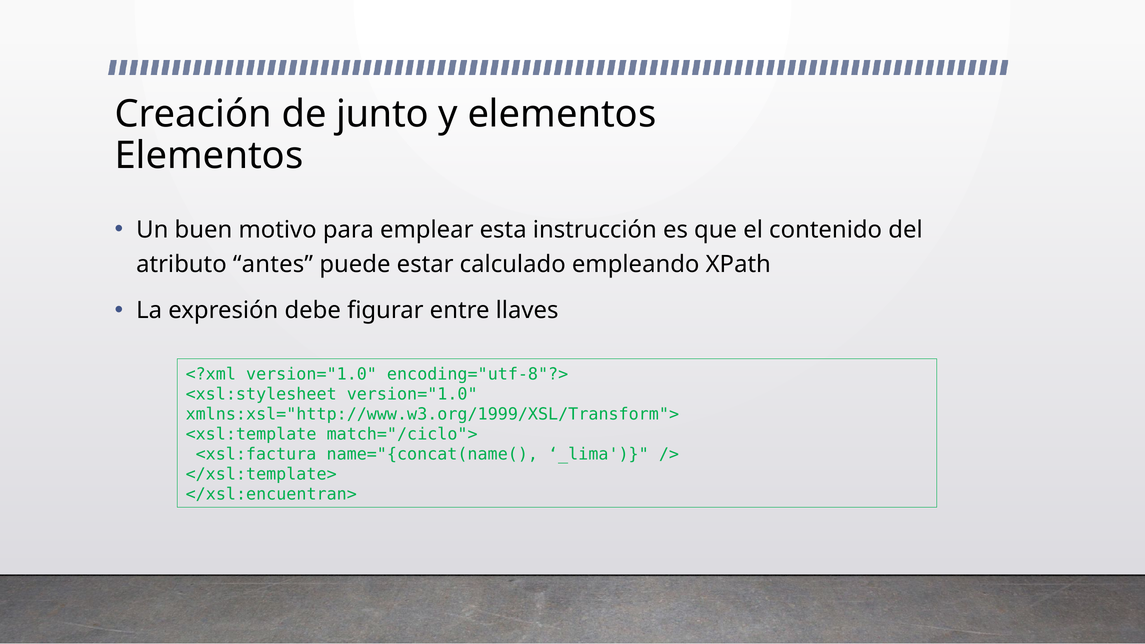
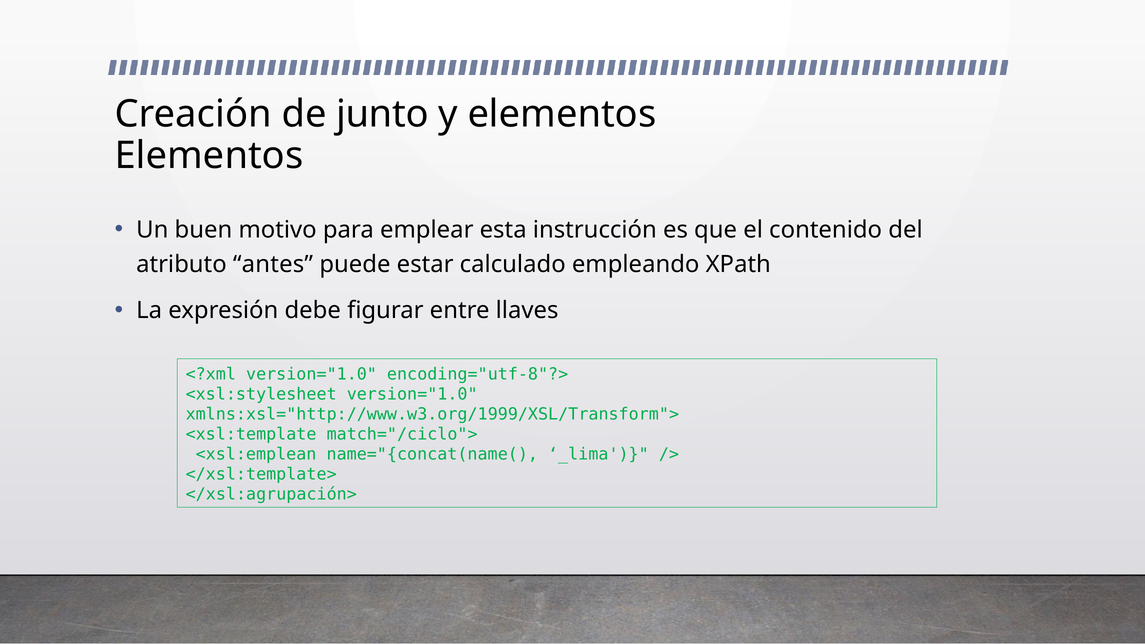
<xsl:factura: <xsl:factura -> <xsl:emplean
</xsl:encuentran>: </xsl:encuentran> -> </xsl:agrupación>
